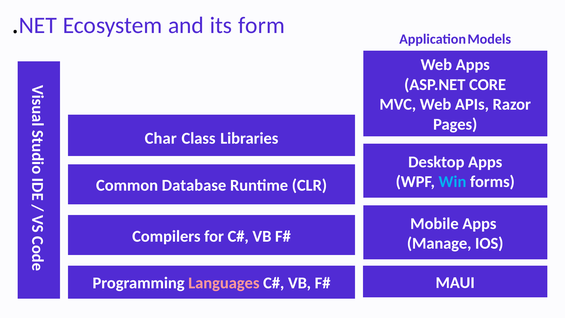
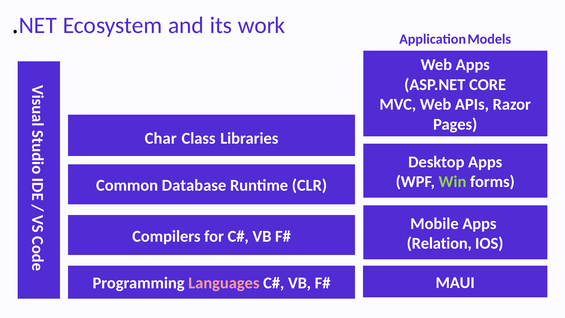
form: form -> work
Win colour: light blue -> light green
Manage: Manage -> Relation
